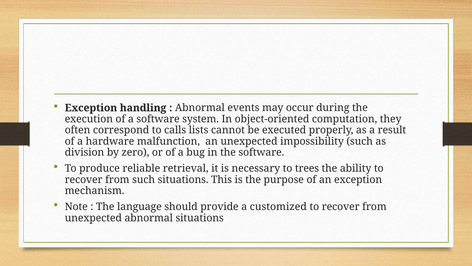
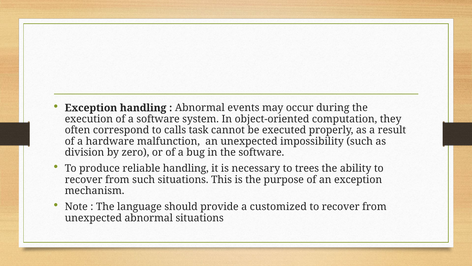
lists: lists -> task
reliable retrieval: retrieval -> handling
